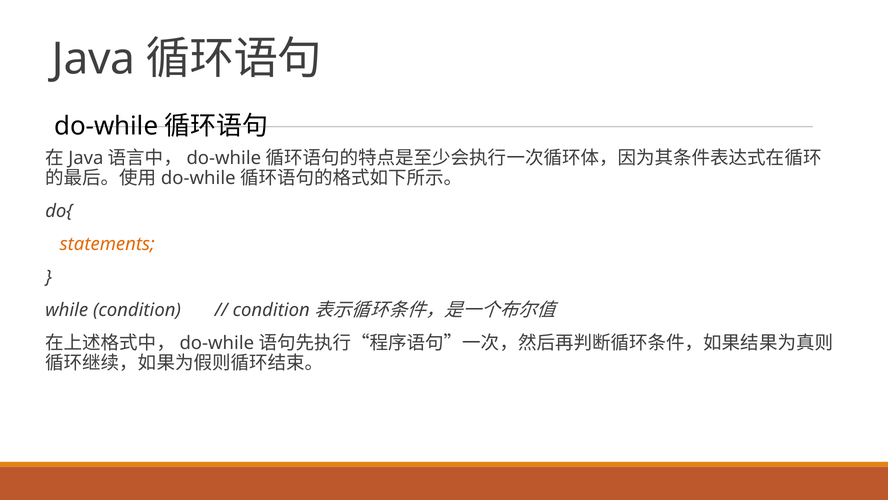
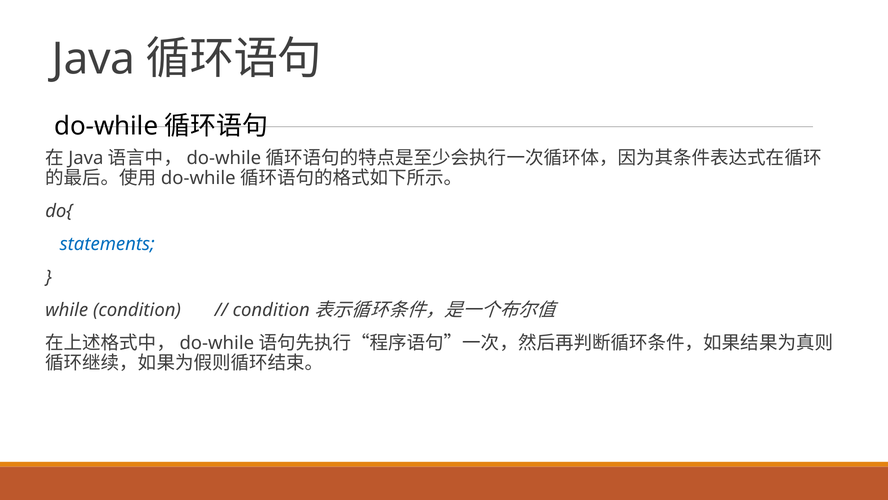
statements colour: orange -> blue
